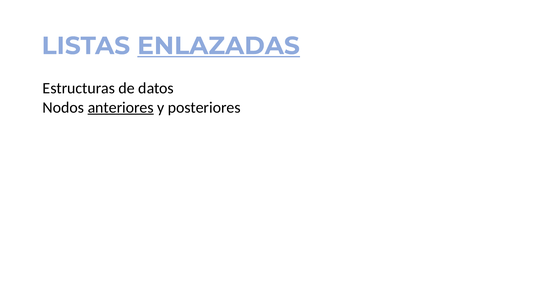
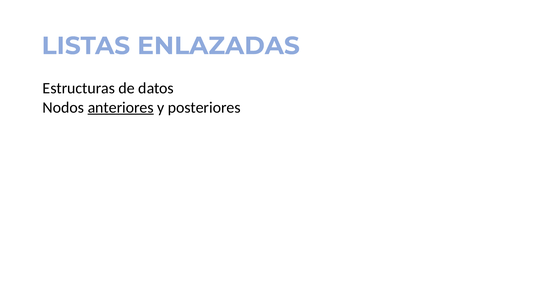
ENLAZADAS underline: present -> none
